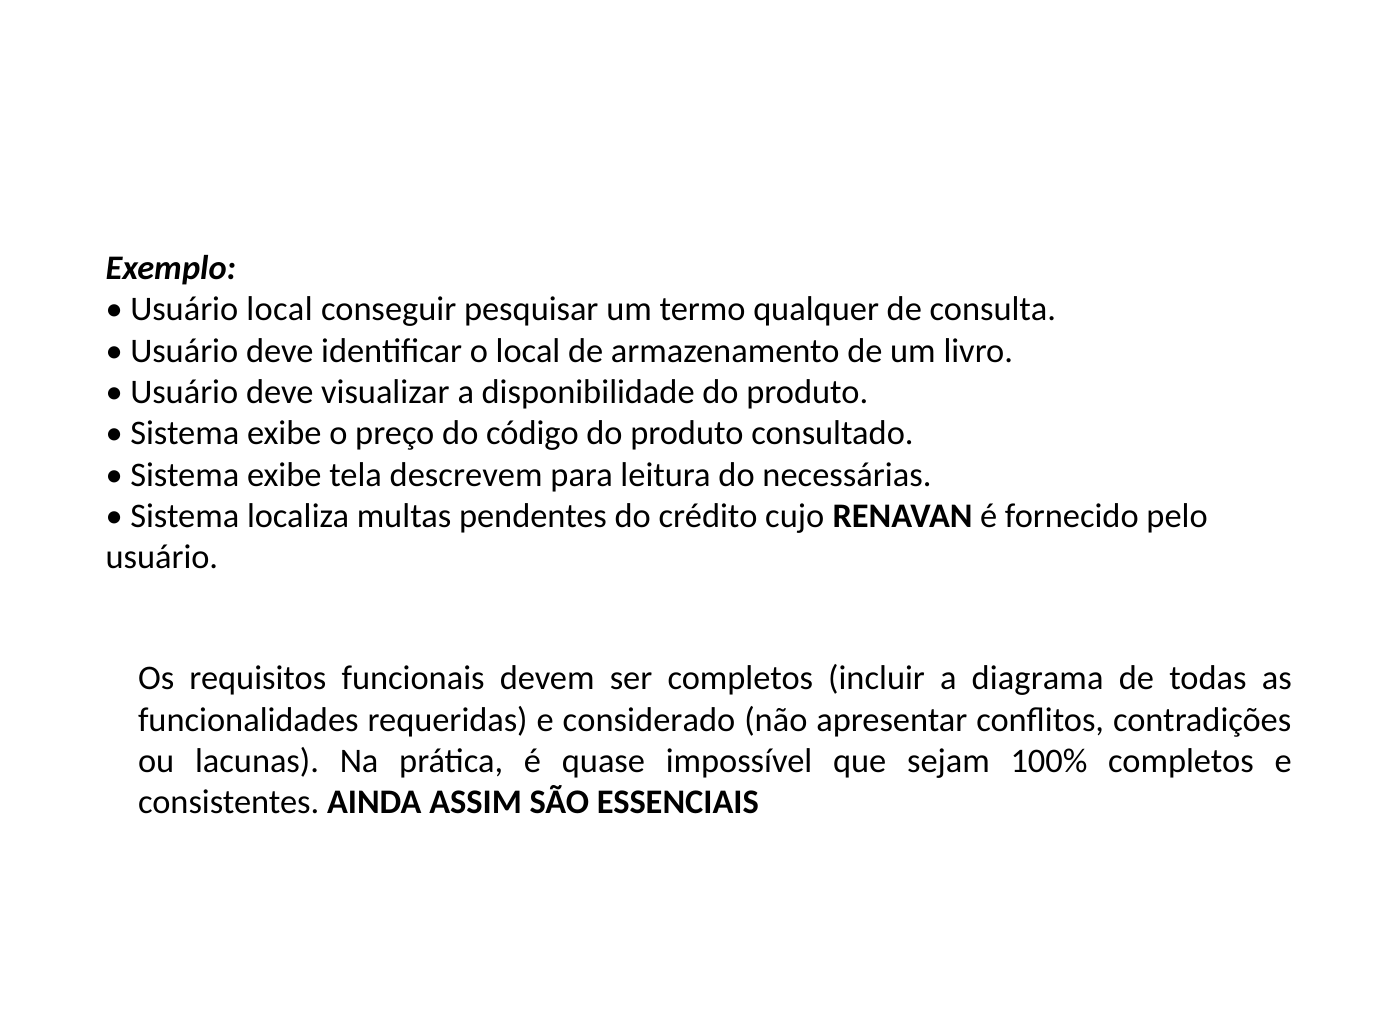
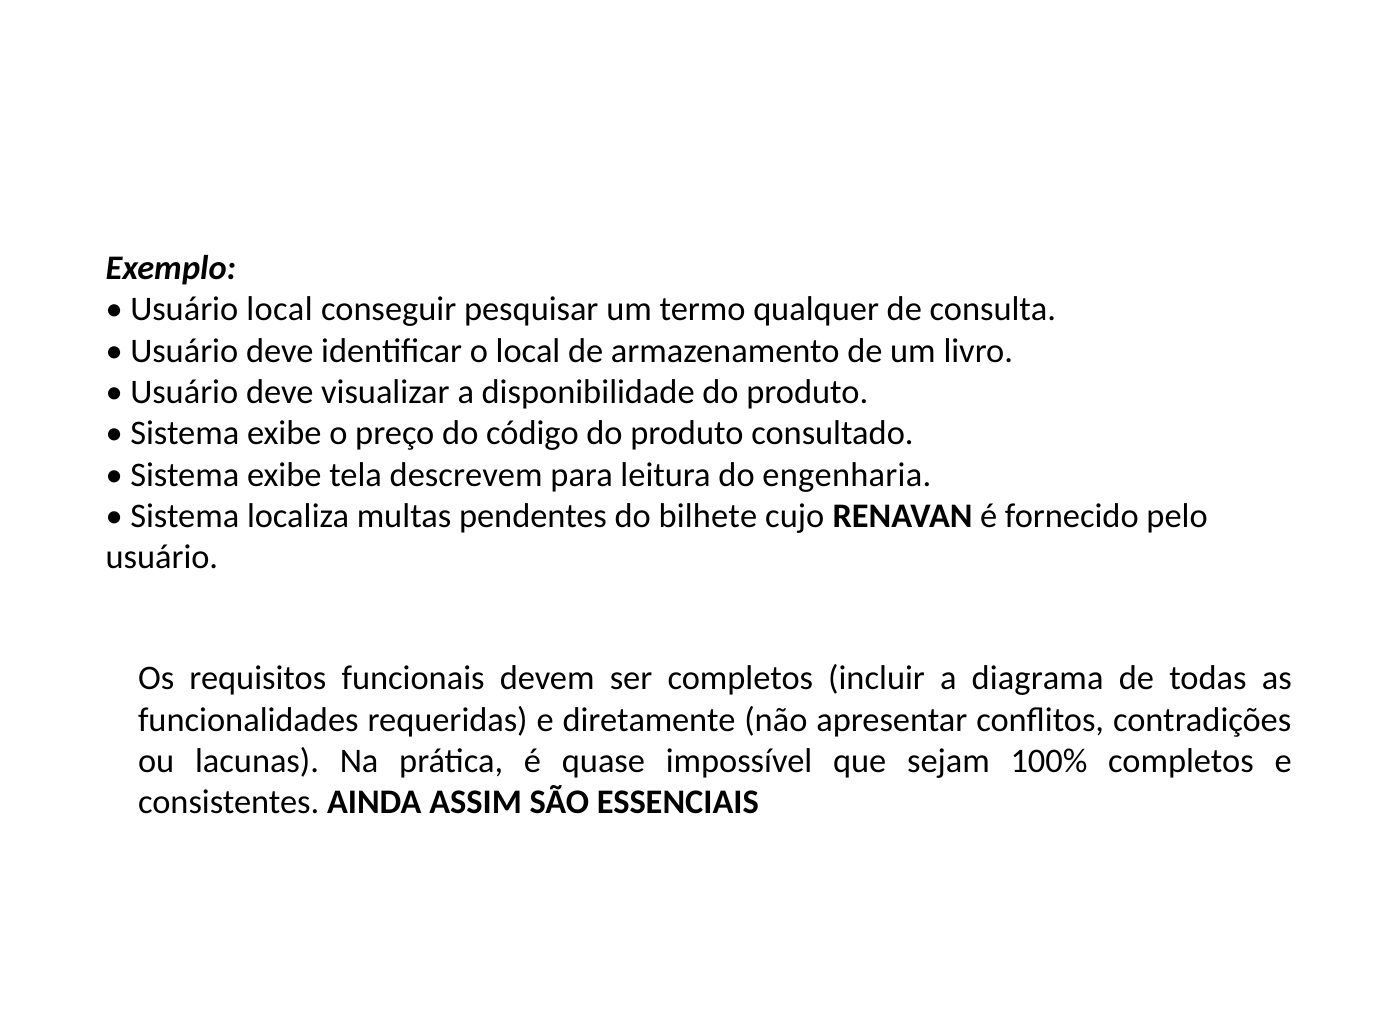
necessárias: necessárias -> engenharia
crédito: crédito -> bilhete
considerado: considerado -> diretamente
